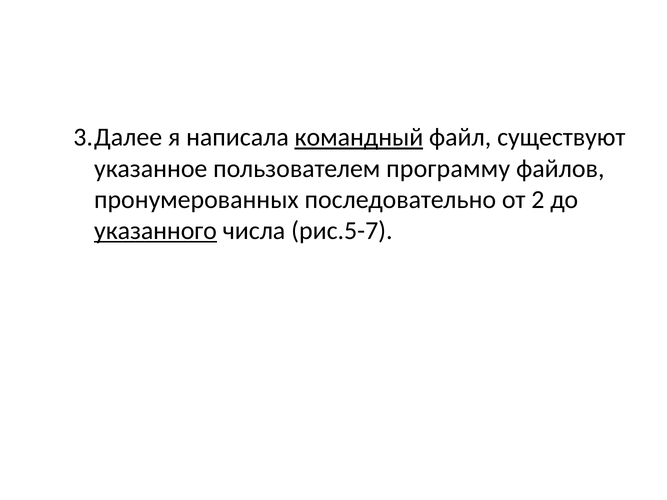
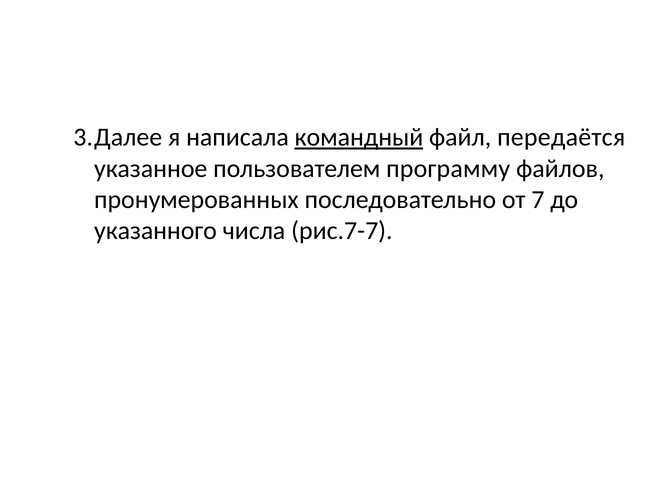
существуют: существуют -> передаётся
2: 2 -> 7
указанного underline: present -> none
рис.5-7: рис.5-7 -> рис.7-7
